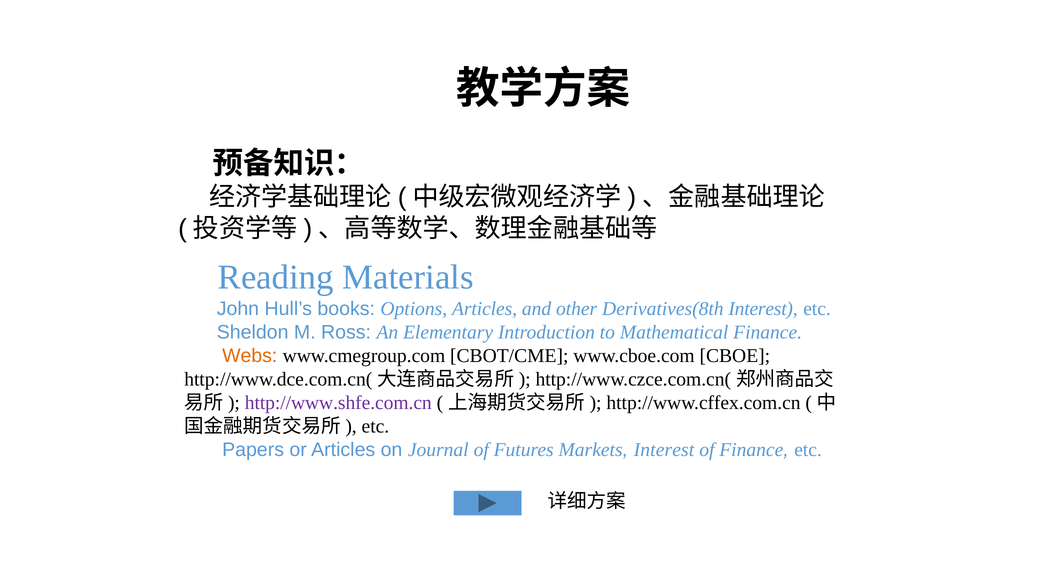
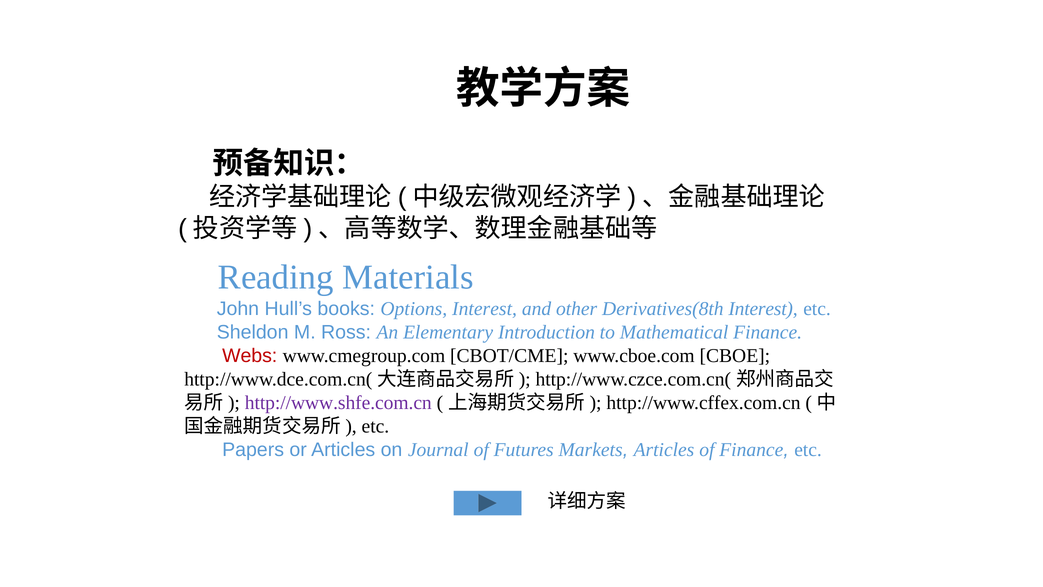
Options Articles: Articles -> Interest
Webs colour: orange -> red
Markets Interest: Interest -> Articles
